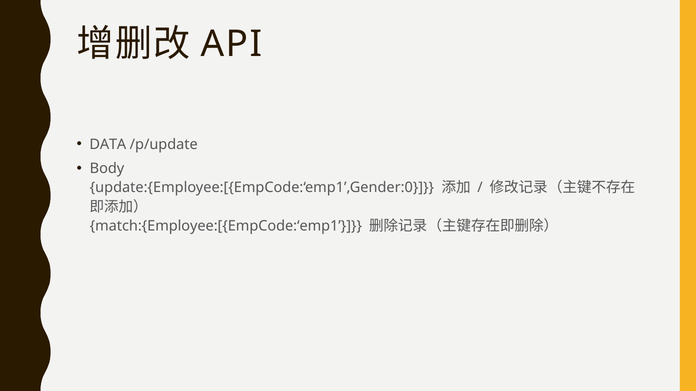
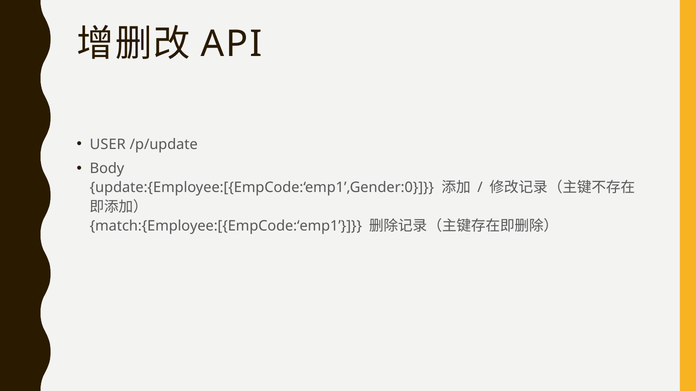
DATA: DATA -> USER
